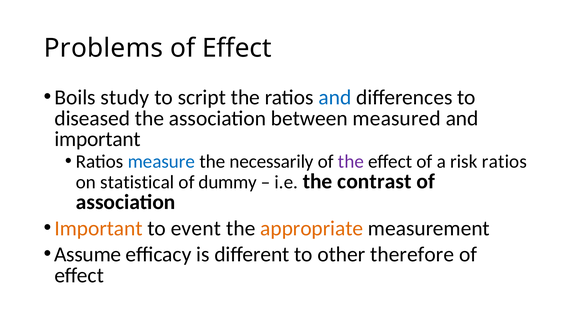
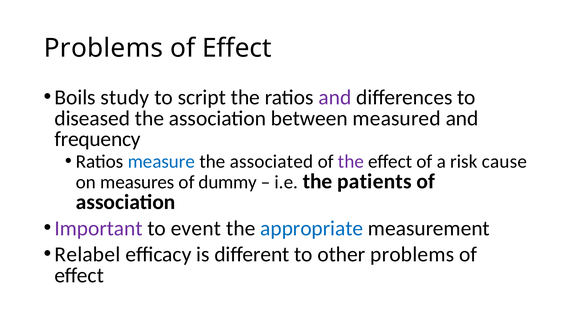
and at (335, 98) colour: blue -> purple
important at (98, 139): important -> frequency
necessarily: necessarily -> associated
risk ratios: ratios -> cause
statistical: statistical -> measures
contrast: contrast -> patients
Important at (99, 229) colour: orange -> purple
appropriate colour: orange -> blue
Assume: Assume -> Relabel
other therefore: therefore -> problems
